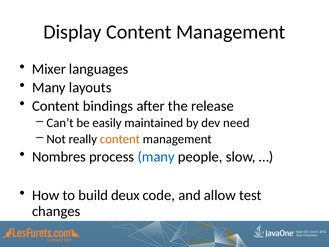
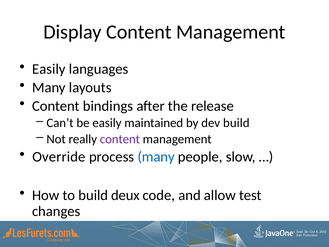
Mixer at (49, 69): Mixer -> Easily
dev need: need -> build
content at (120, 139) colour: orange -> purple
Nombres: Nombres -> Override
